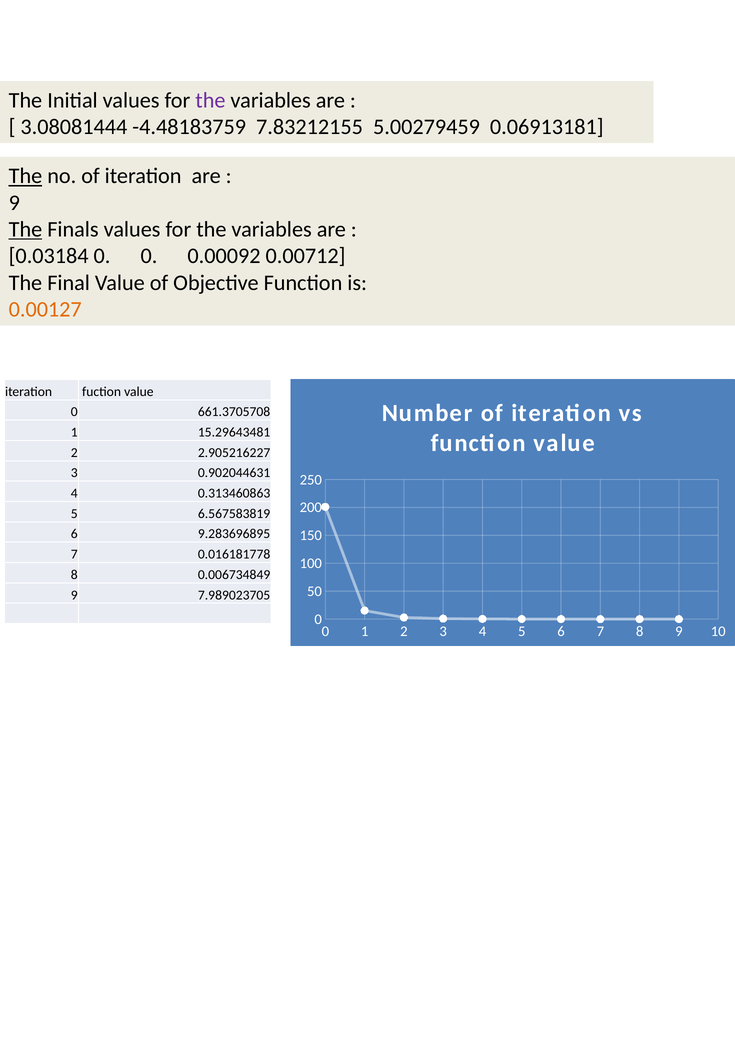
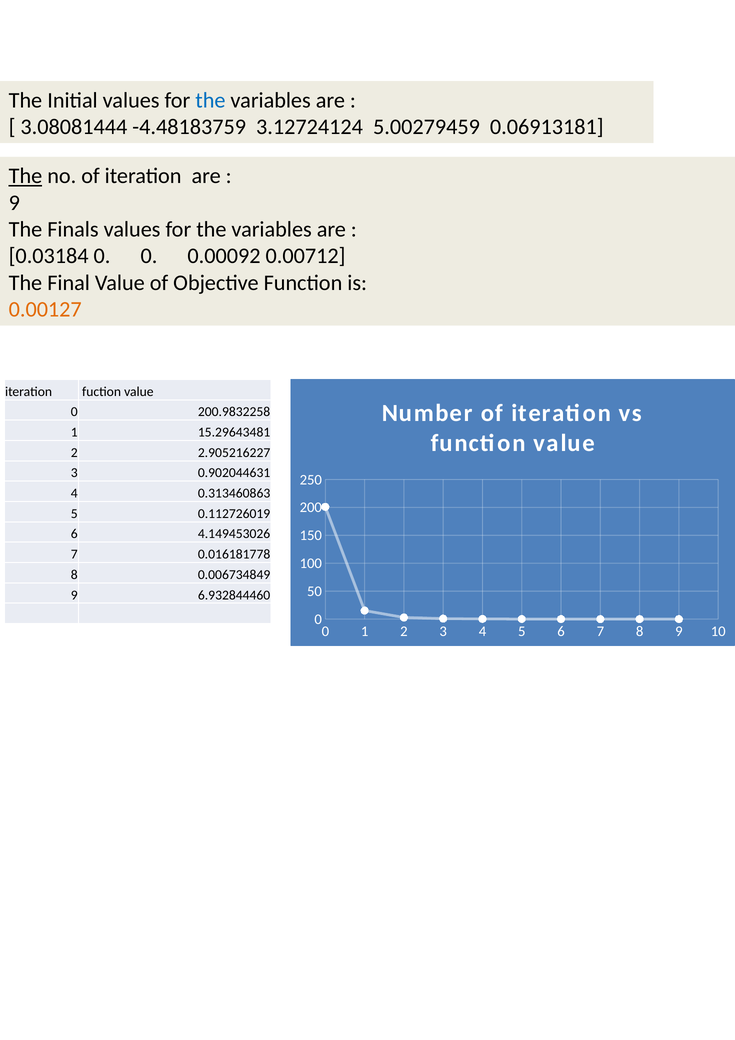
the at (210, 100) colour: purple -> blue
7.83212155: 7.83212155 -> 3.12724124
The at (25, 229) underline: present -> none
661.3705708: 661.3705708 -> 200.9832258
6.567583819: 6.567583819 -> 0.112726019
9.283696895: 9.283696895 -> 4.149453026
7.989023705: 7.989023705 -> 6.932844460
